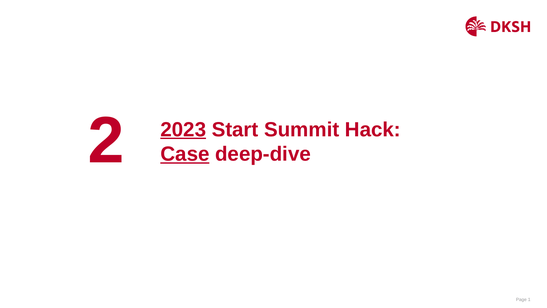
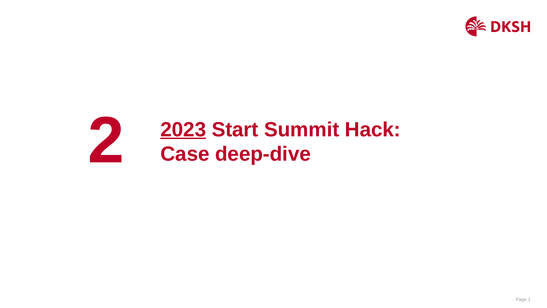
Case underline: present -> none
